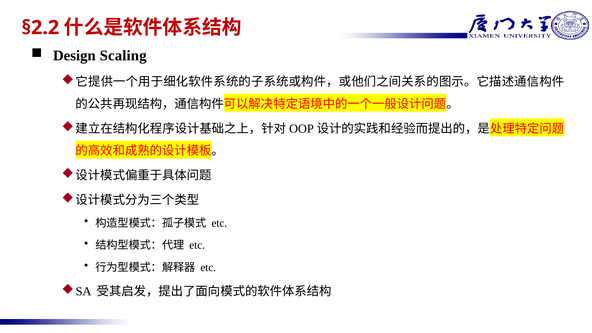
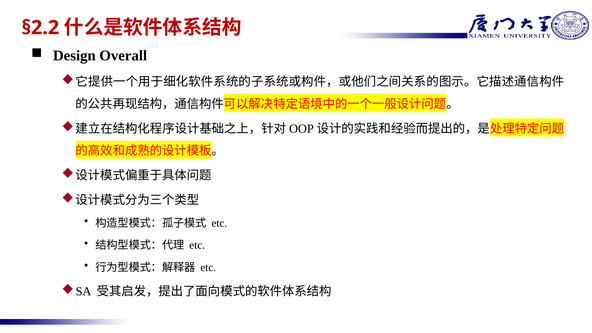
Scaling: Scaling -> Overall
